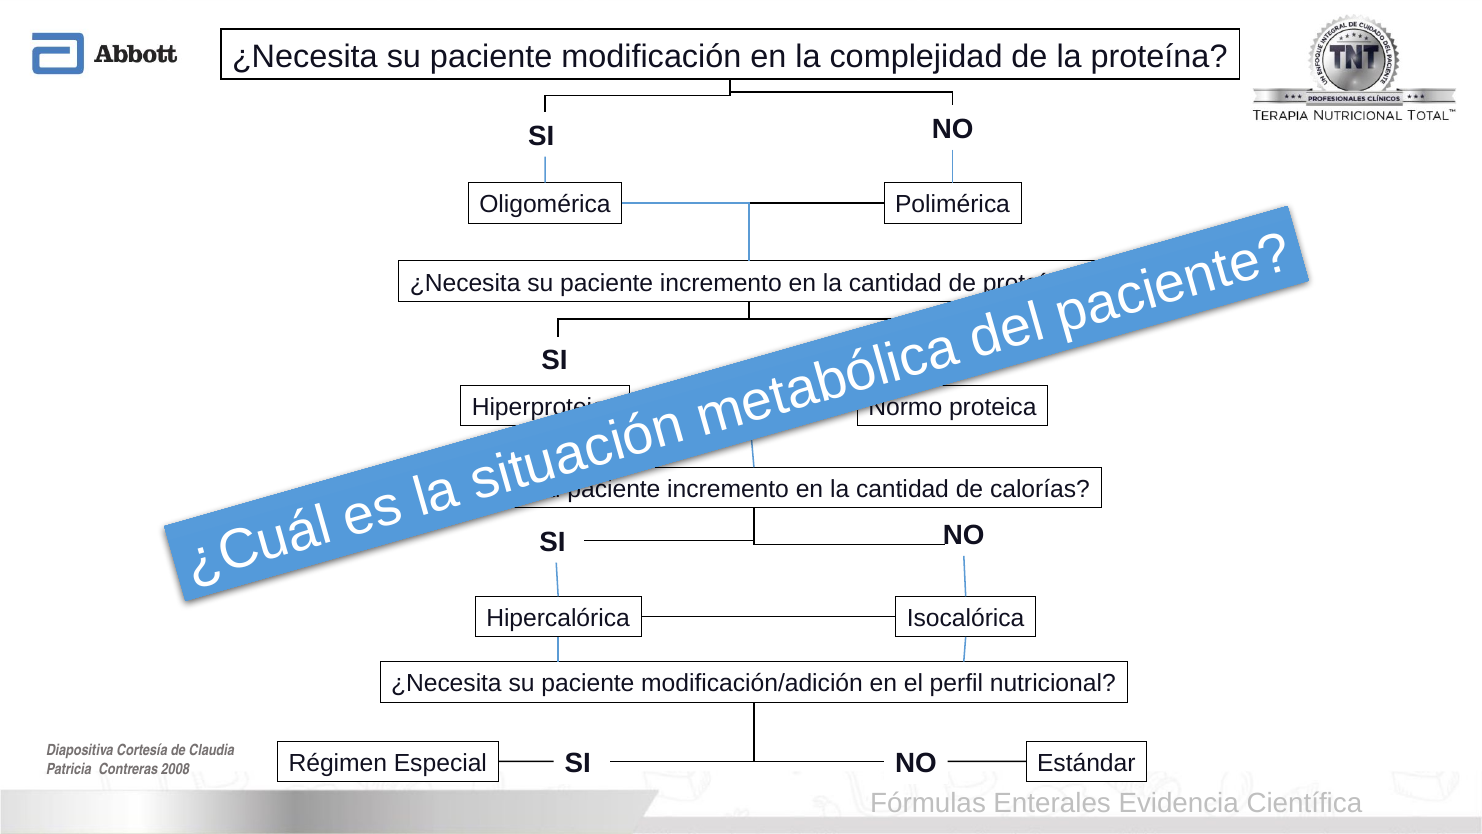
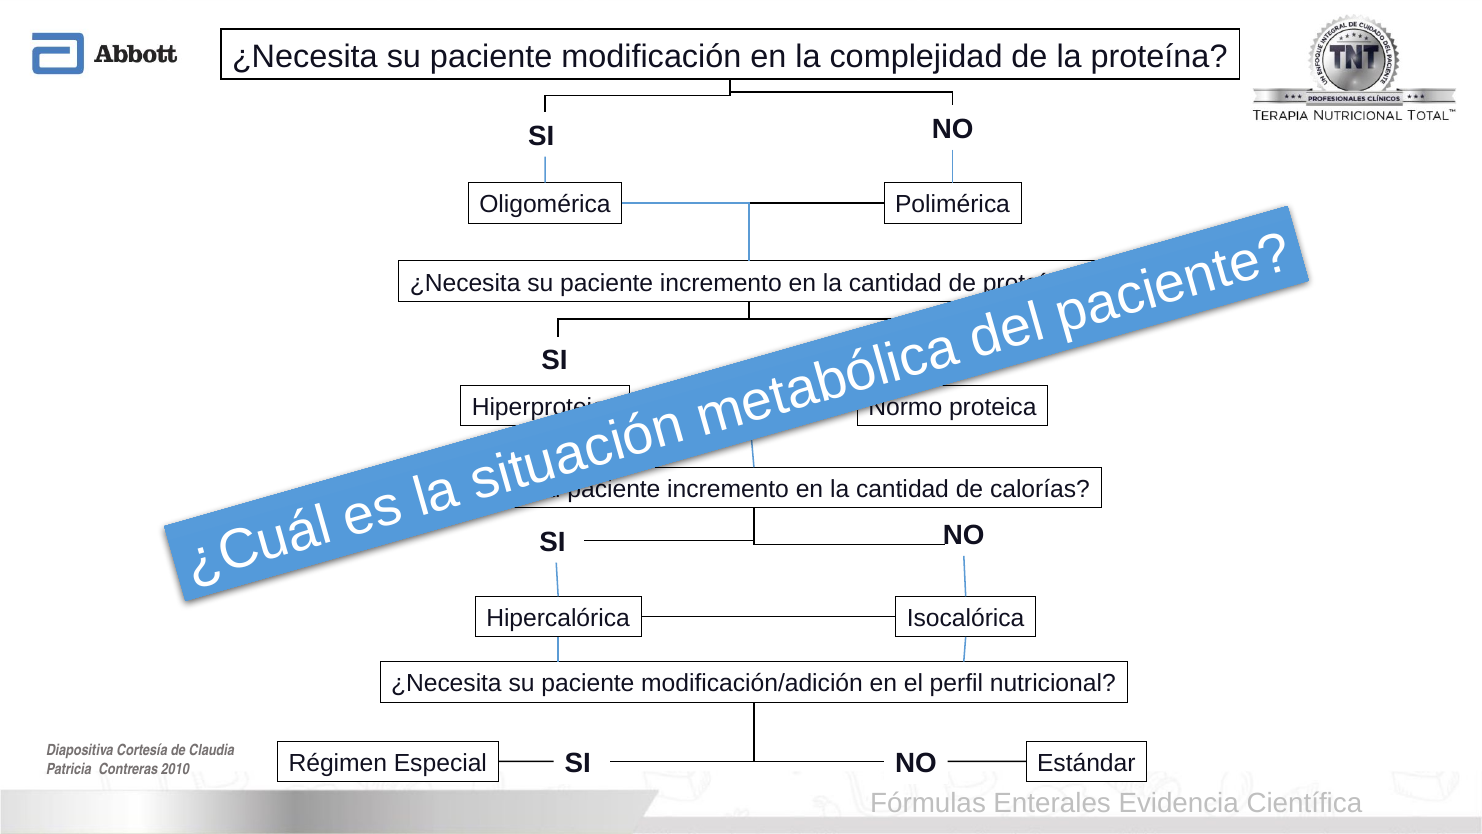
2008: 2008 -> 2010
